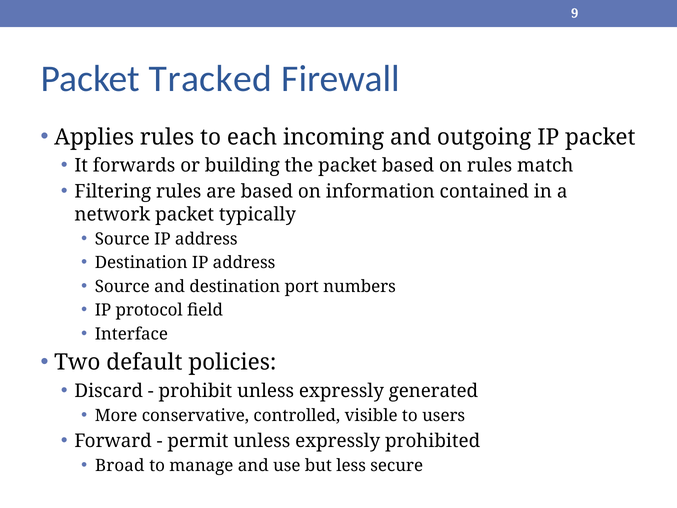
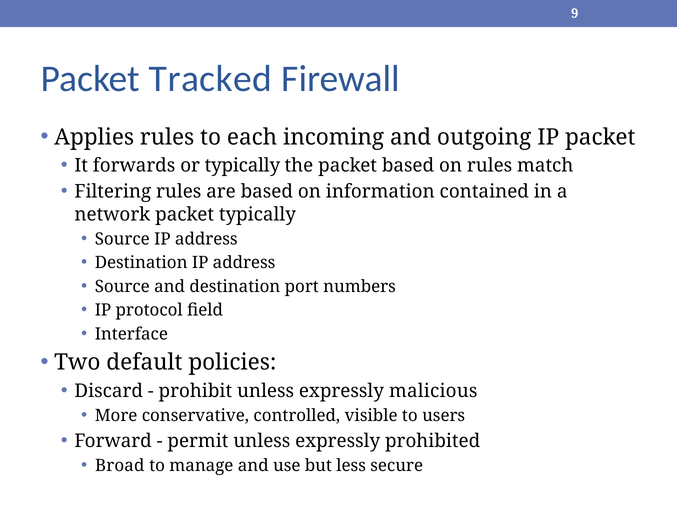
or building: building -> typically
generated: generated -> malicious
